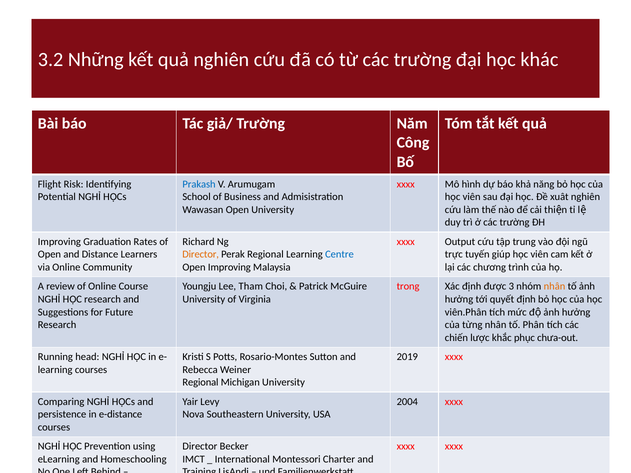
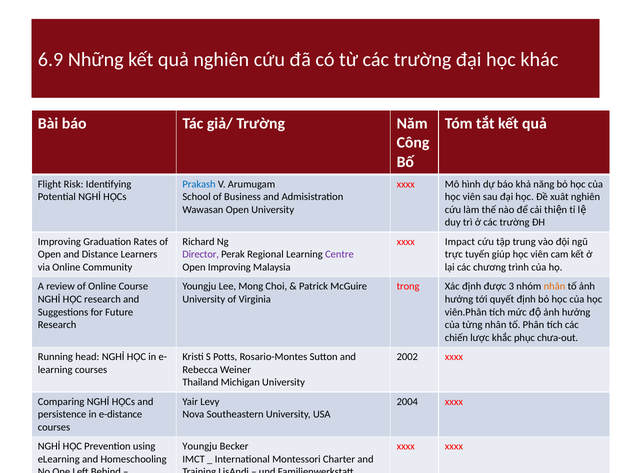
3.2: 3.2 -> 6.9
Output at (460, 242): Output -> Impact
Director at (201, 255) colour: orange -> purple
Centre colour: blue -> purple
Tham: Tham -> Mong
2019: 2019 -> 2002
Regional at (200, 383): Regional -> Thailand
Director at (200, 447): Director -> Youngju
